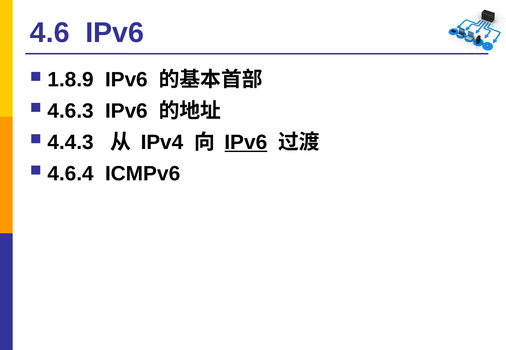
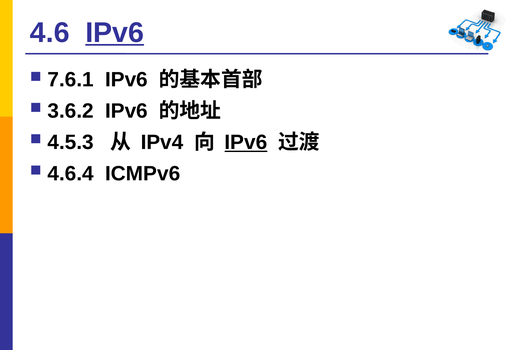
IPv6 at (115, 33) underline: none -> present
1.8.9: 1.8.9 -> 7.6.1
4.6.3: 4.6.3 -> 3.6.2
4.4.3: 4.4.3 -> 4.5.3
